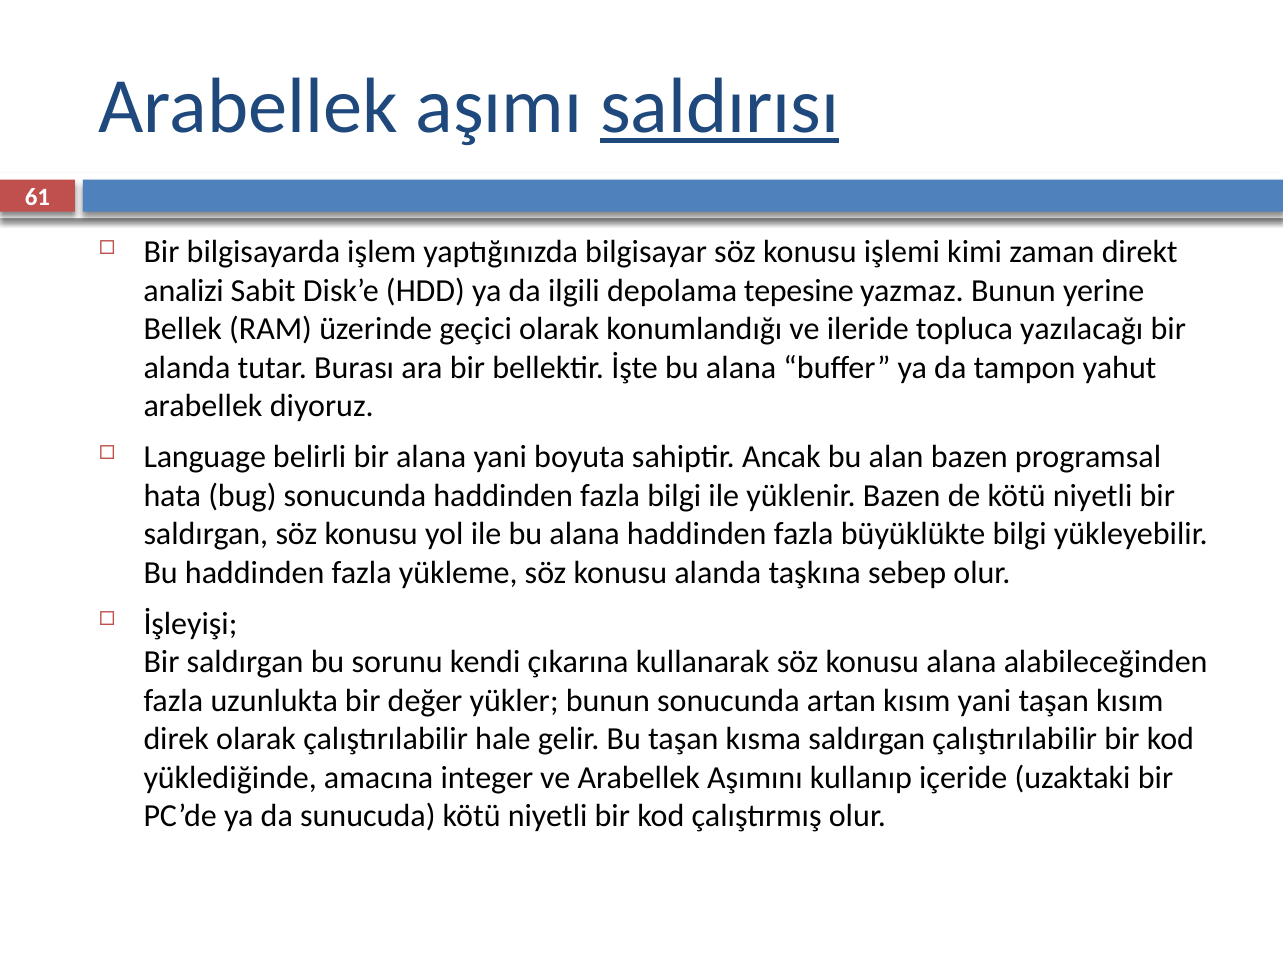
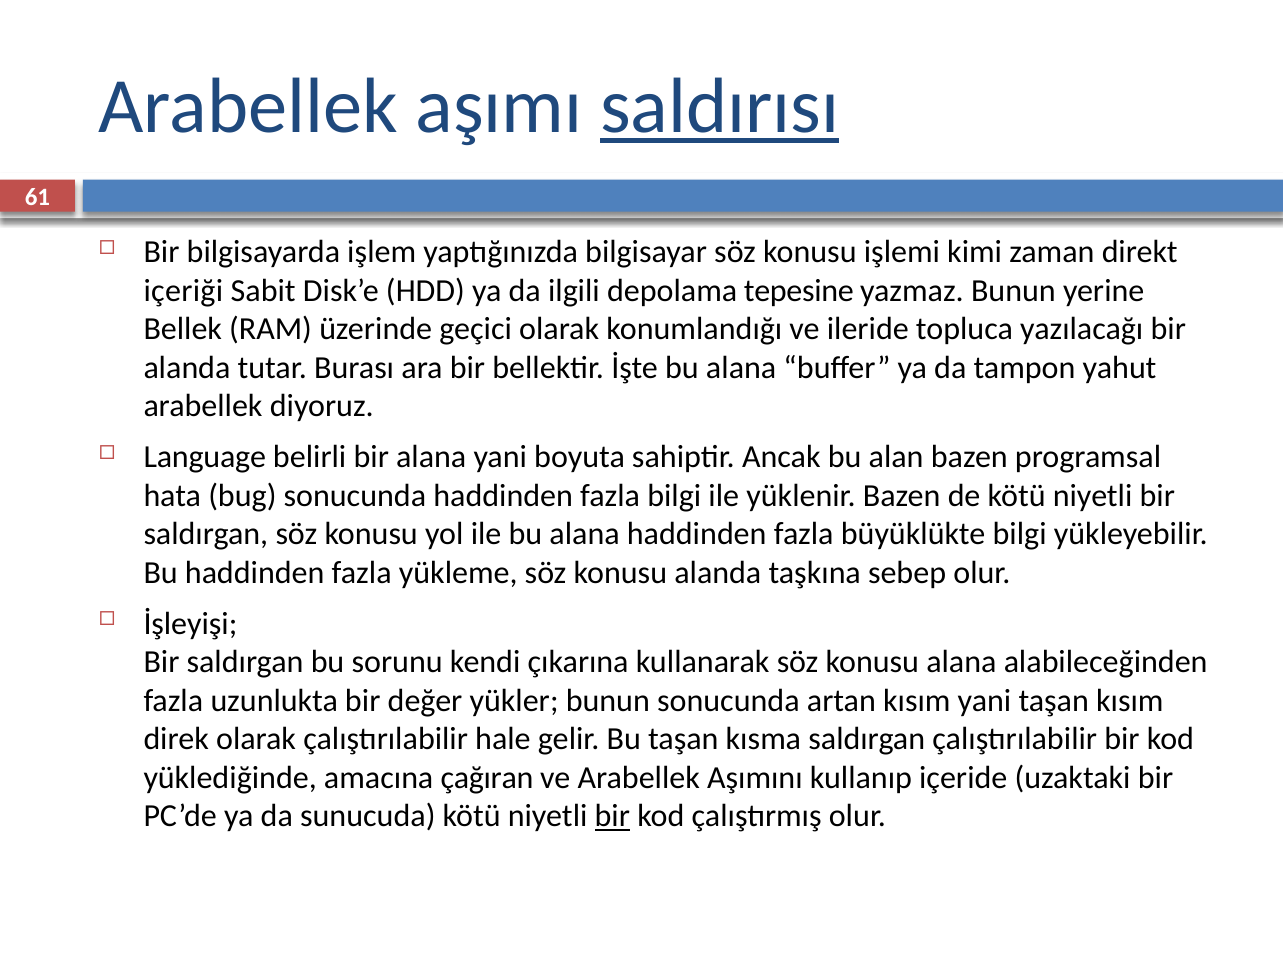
analizi: analizi -> içeriği
integer: integer -> çağıran
bir at (612, 816) underline: none -> present
